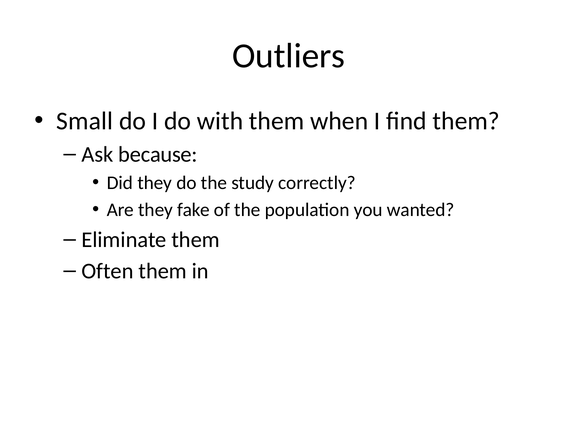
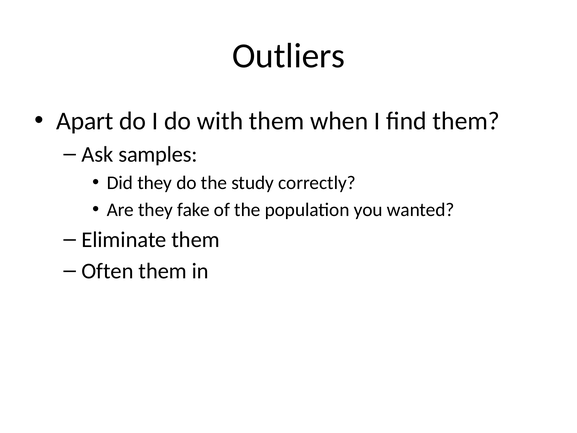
Small: Small -> Apart
because: because -> samples
